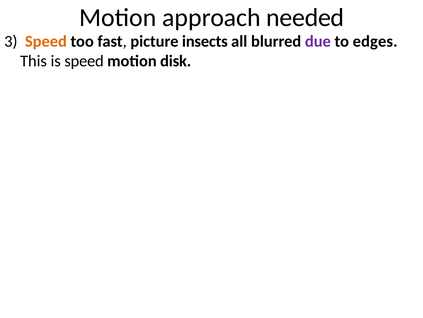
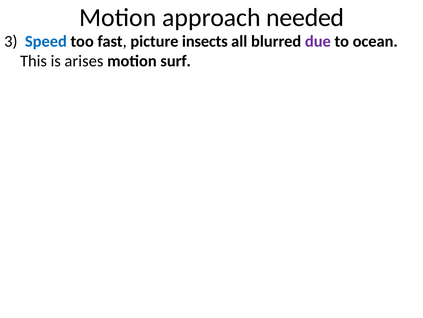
Speed at (46, 41) colour: orange -> blue
edges: edges -> ocean
is speed: speed -> arises
disk: disk -> surf
